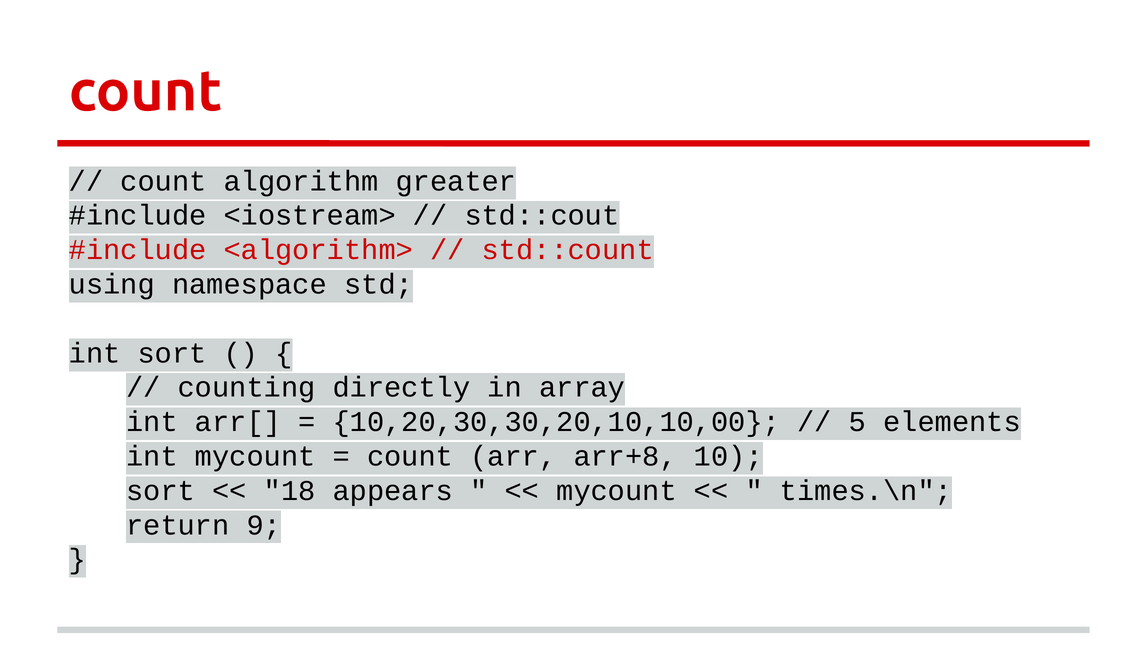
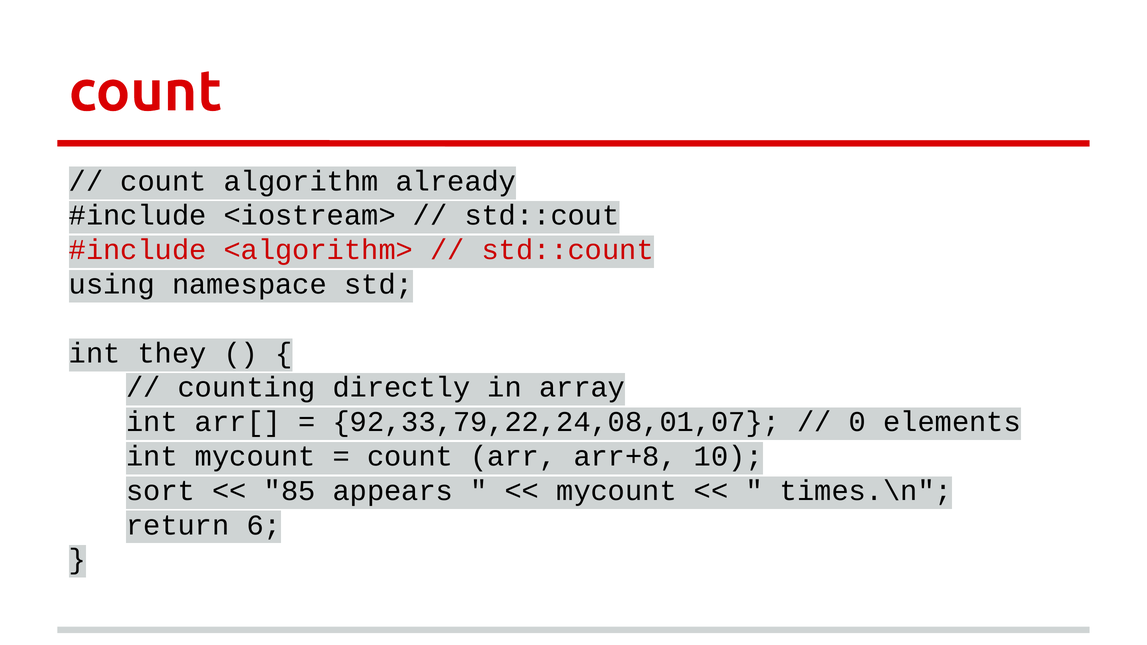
greater: greater -> already
int sort: sort -> they
10,20,30,30,20,10,10,00: 10,20,30,30,20,10,10,00 -> 92,33,79,22,24,08,01,07
5: 5 -> 0
18: 18 -> 85
9: 9 -> 6
